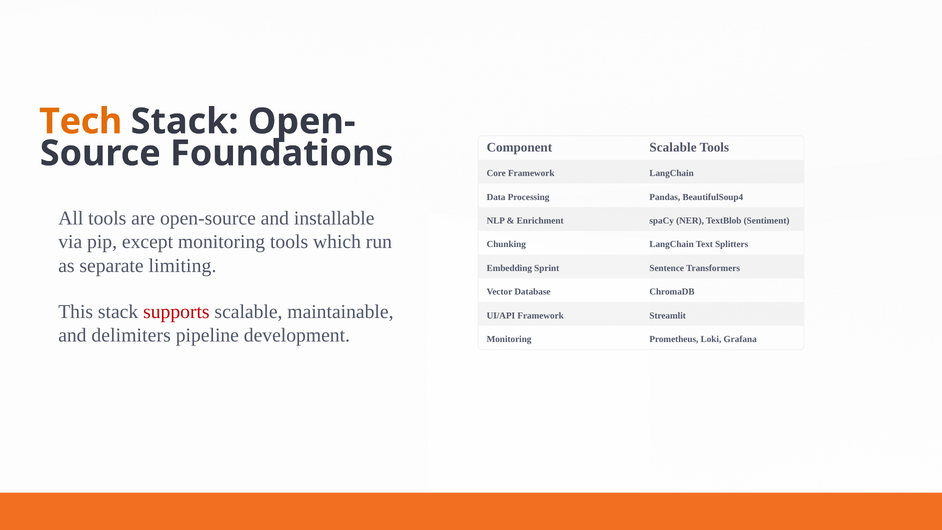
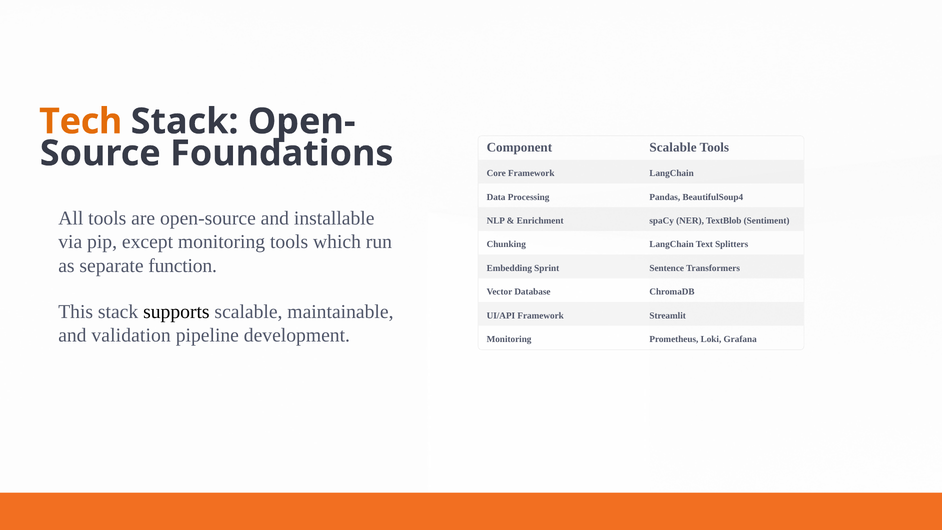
limiting: limiting -> function
supports colour: red -> black
delimiters: delimiters -> validation
